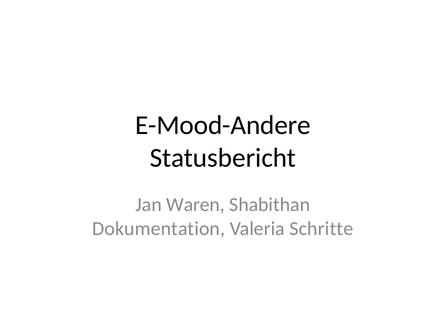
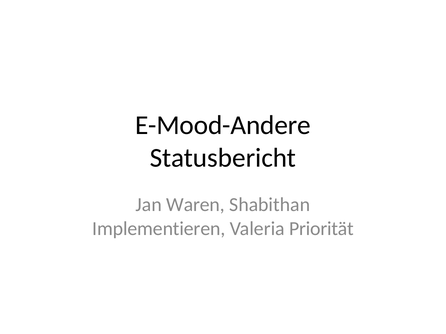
Dokumentation: Dokumentation -> Implementieren
Schritte: Schritte -> Priorität
